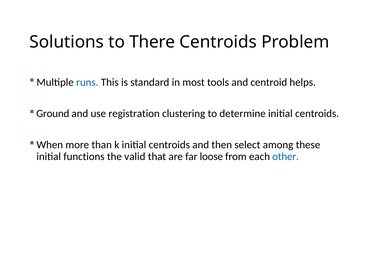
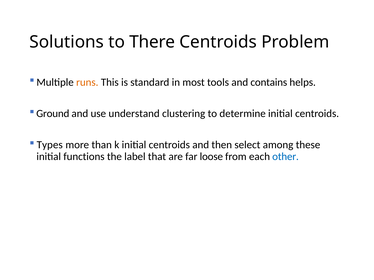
runs colour: blue -> orange
centroid: centroid -> contains
registration: registration -> understand
When: When -> Types
valid: valid -> label
